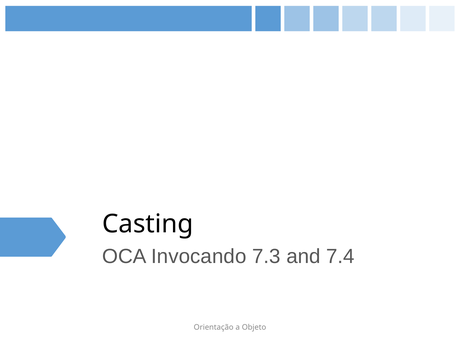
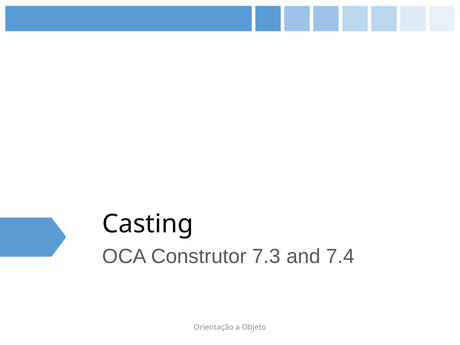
Invocando: Invocando -> Construtor
